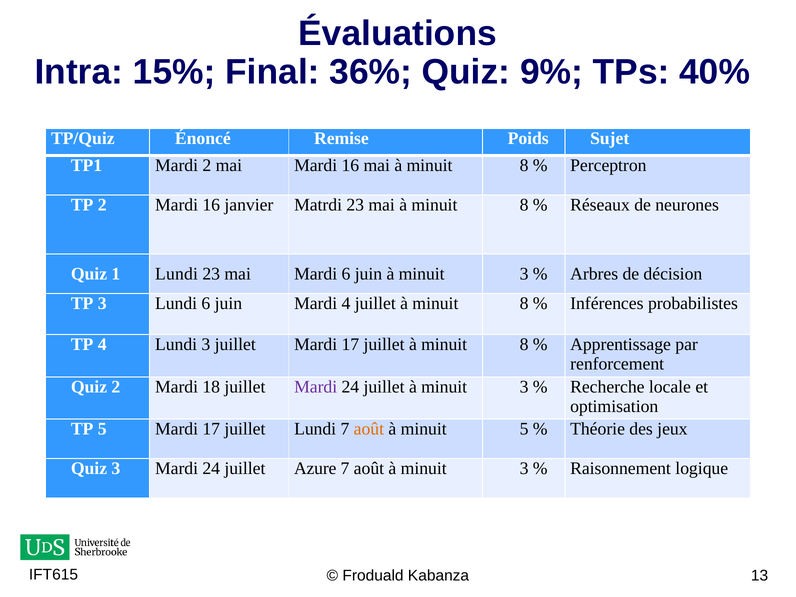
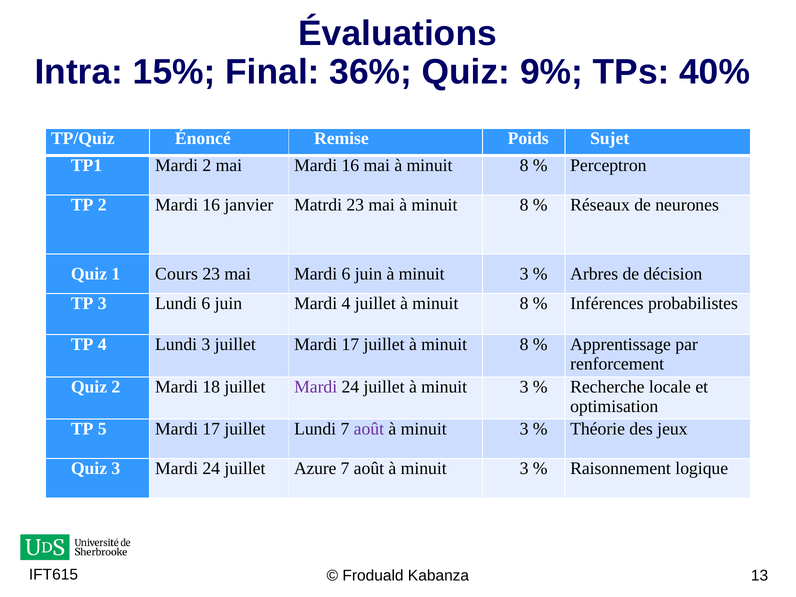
1 Lundi: Lundi -> Cours
août at (369, 429) colour: orange -> purple
5 at (524, 429): 5 -> 3
